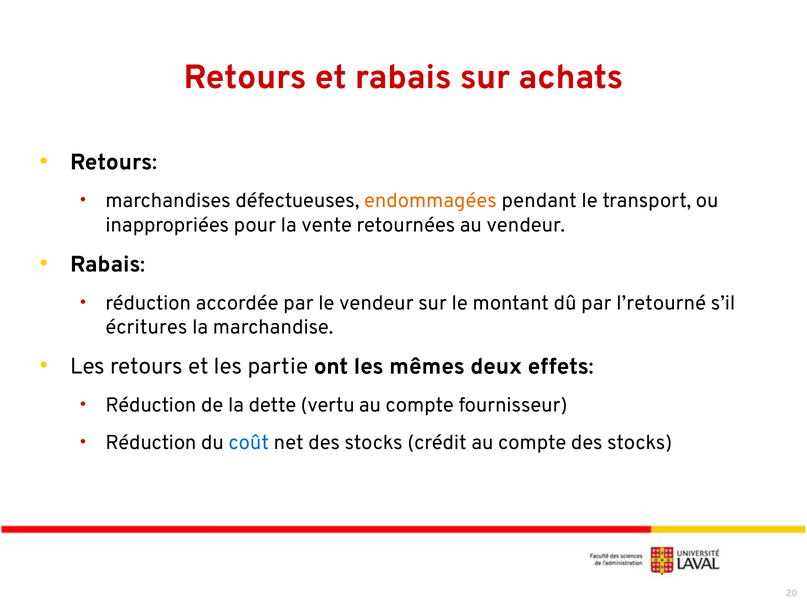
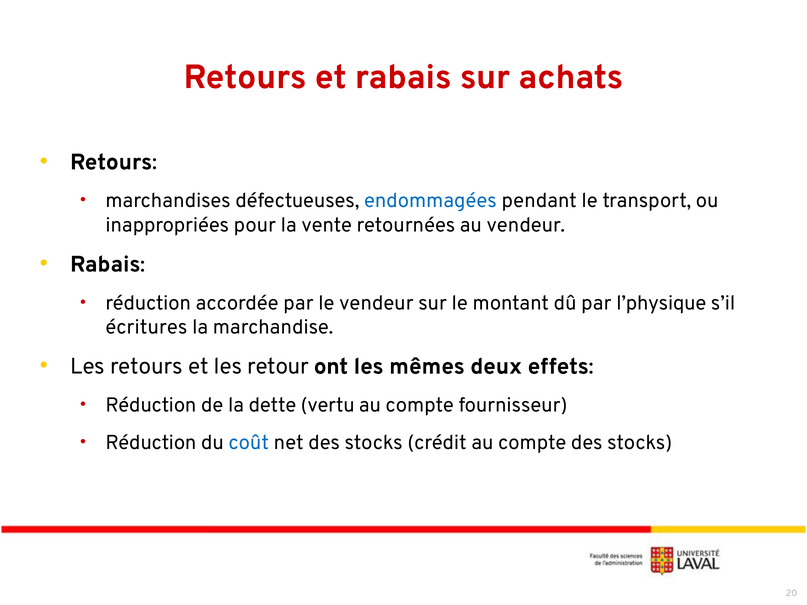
endommagées colour: orange -> blue
l’retourné: l’retourné -> l’physique
partie: partie -> retour
